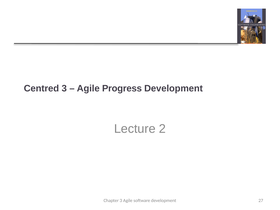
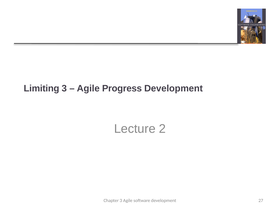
Centred: Centred -> Limiting
